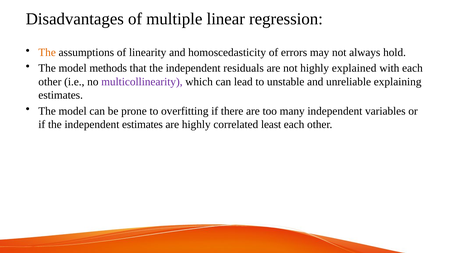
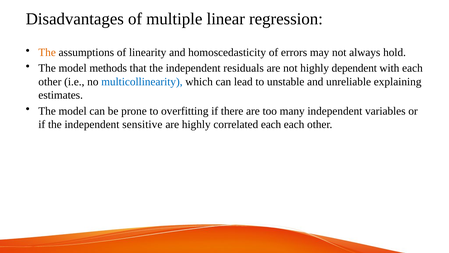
explained: explained -> dependent
multicollinearity colour: purple -> blue
independent estimates: estimates -> sensitive
correlated least: least -> each
